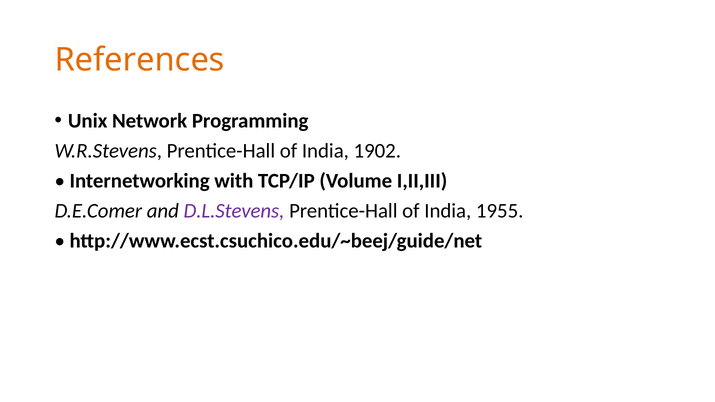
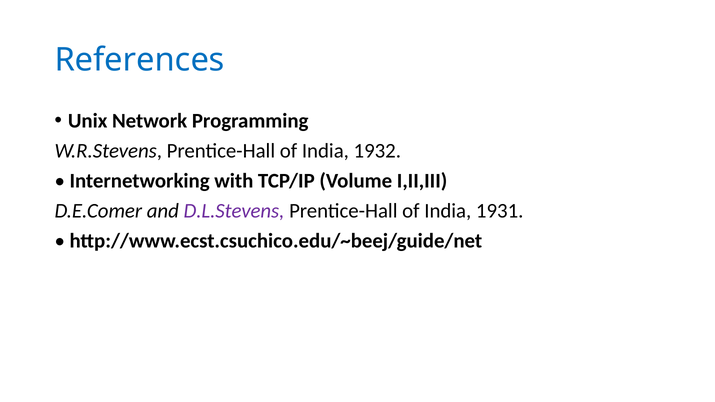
References colour: orange -> blue
1902: 1902 -> 1932
1955: 1955 -> 1931
